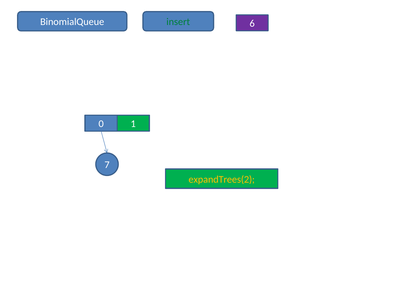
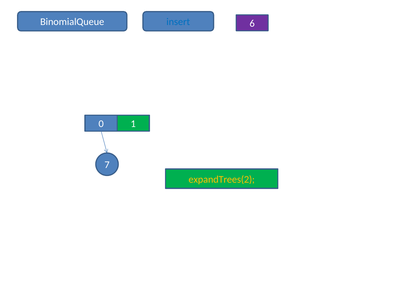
insert colour: green -> blue
